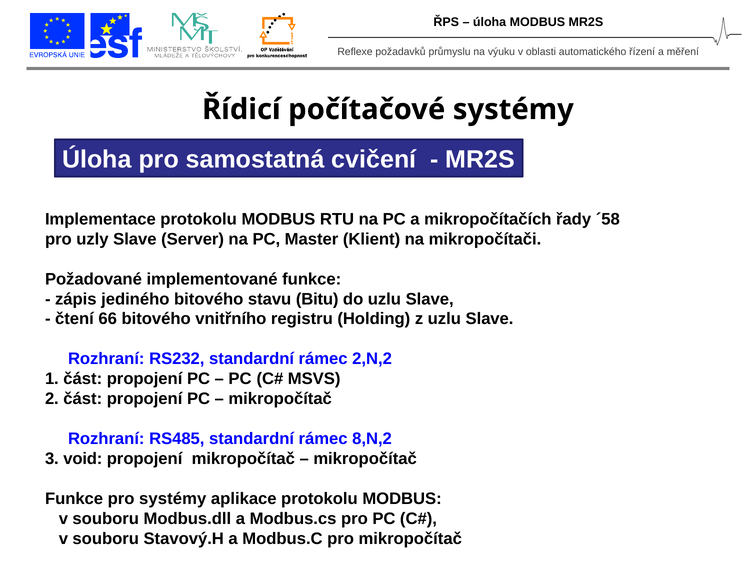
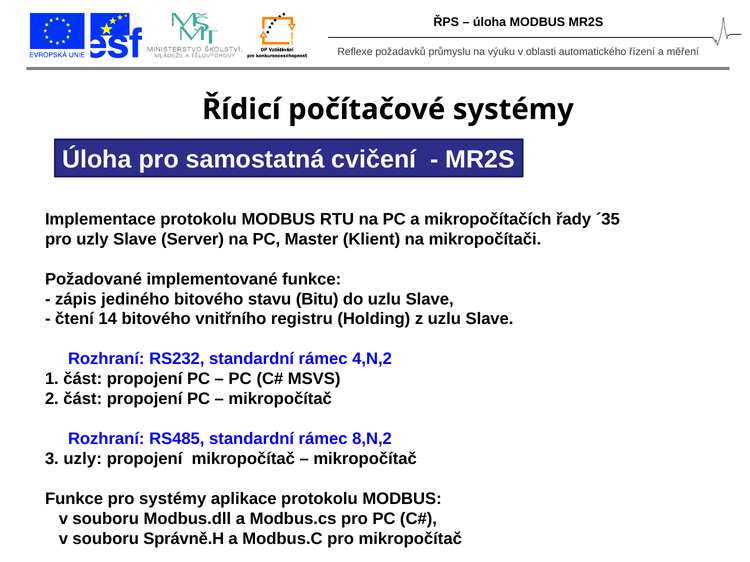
´58: ´58 -> ´35
66: 66 -> 14
2,N,2: 2,N,2 -> 4,N,2
3 void: void -> uzly
Stavový.H: Stavový.H -> Správně.H
